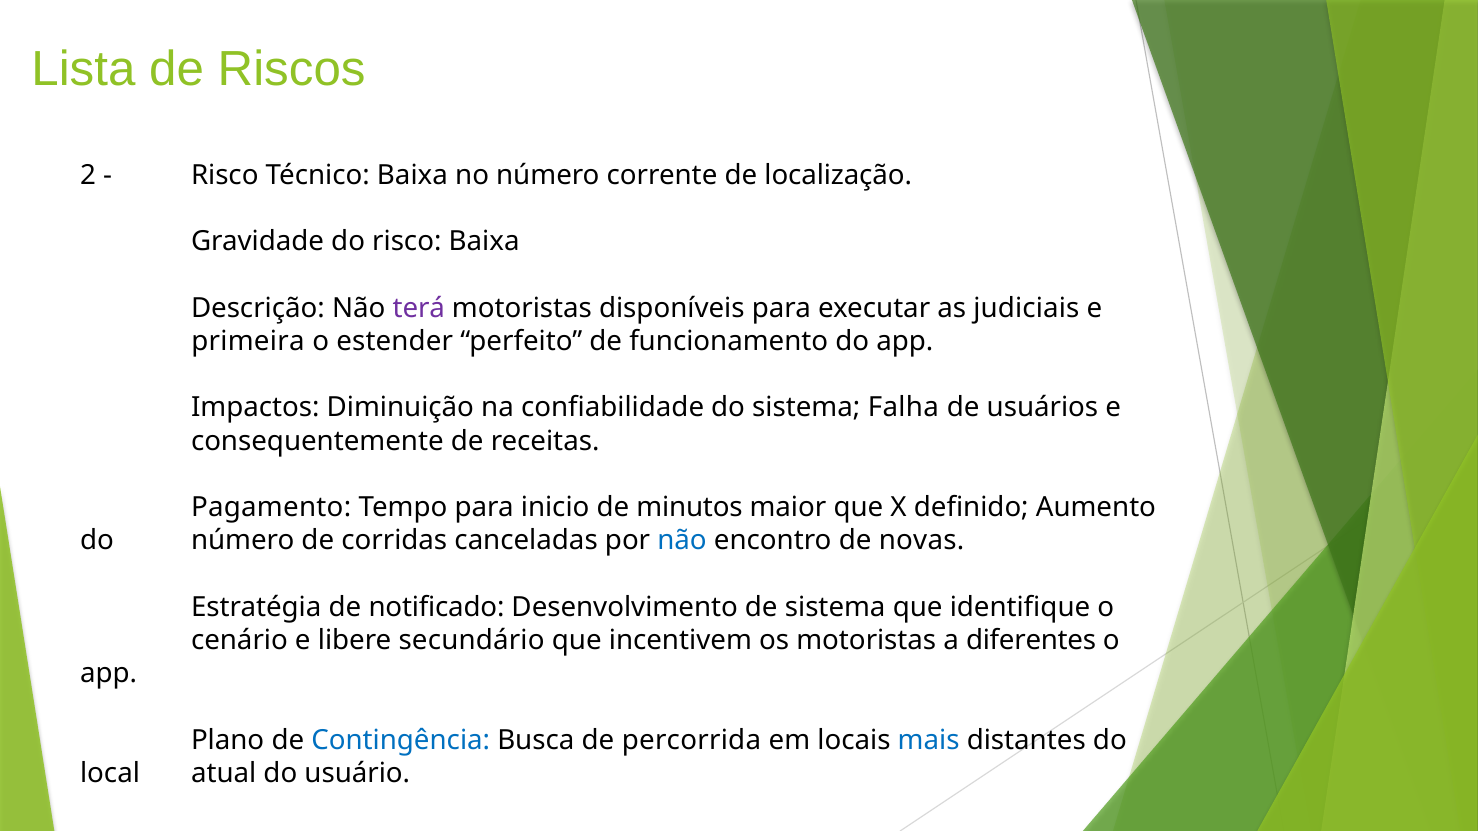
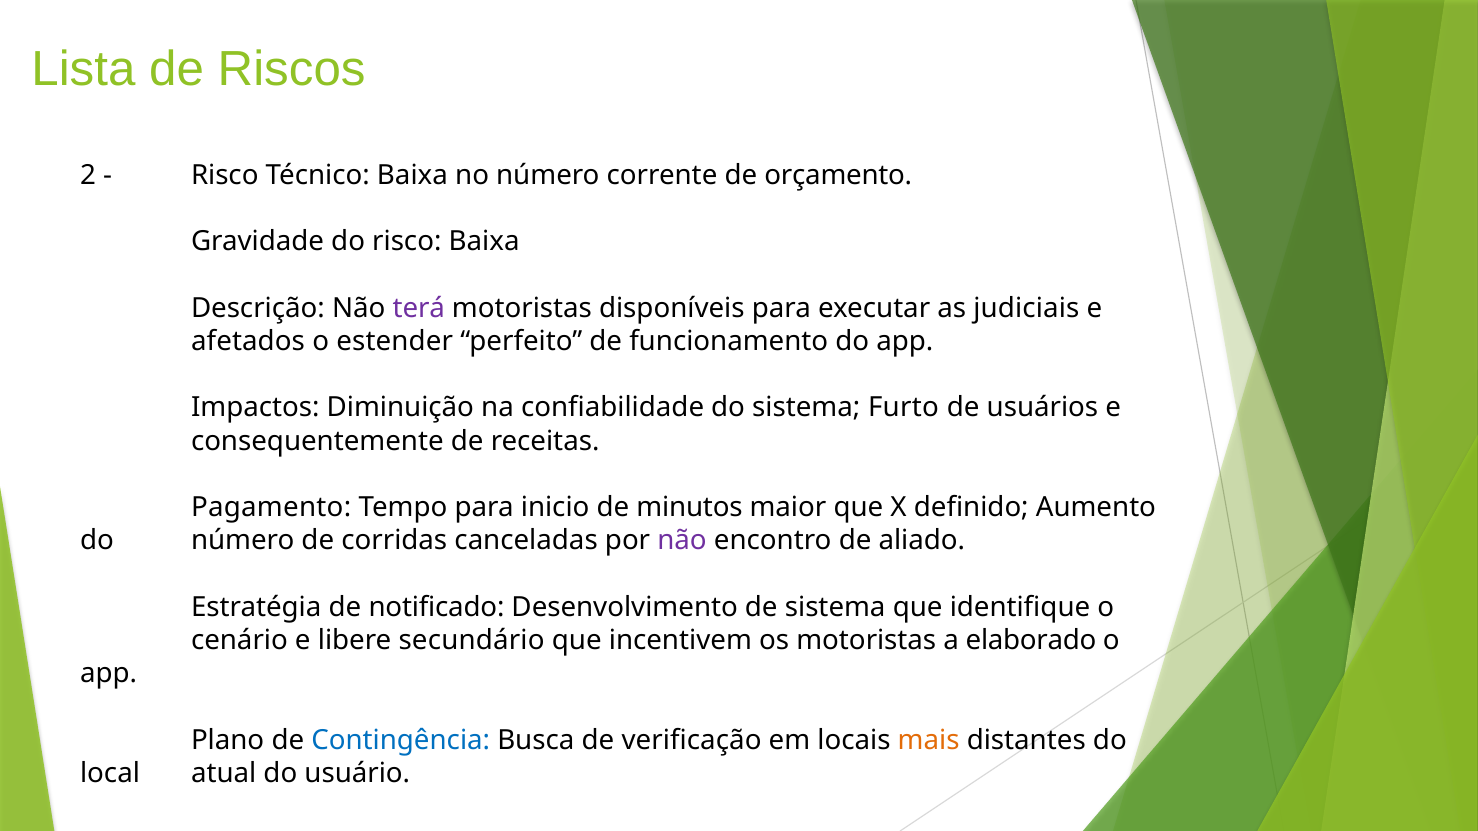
localização: localização -> orçamento
primeira: primeira -> afetados
Falha: Falha -> Furto
não at (682, 541) colour: blue -> purple
novas: novas -> aliado
diferentes: diferentes -> elaborado
percorrida: percorrida -> verificação
mais colour: blue -> orange
